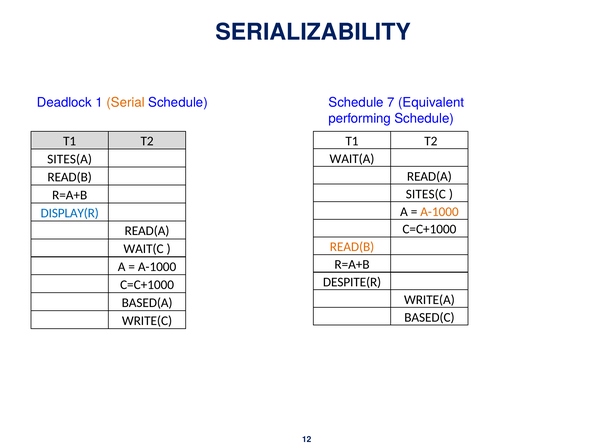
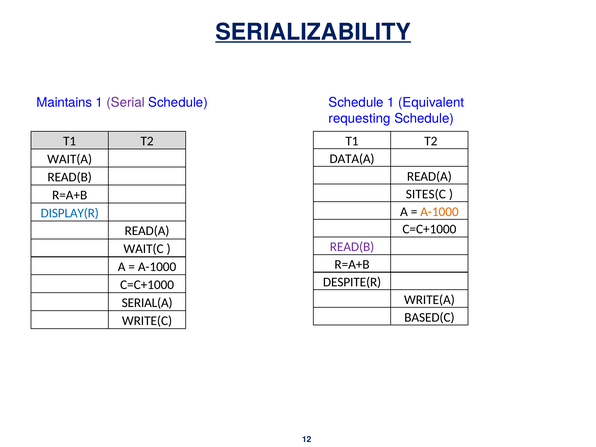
SERIALIZABILITY underline: none -> present
Schedule 7: 7 -> 1
Deadlock: Deadlock -> Maintains
Serial colour: orange -> purple
performing: performing -> requesting
WAIT(A: WAIT(A -> DATA(A
SITES(A: SITES(A -> WAIT(A
READ(B at (352, 247) colour: orange -> purple
BASED(A: BASED(A -> SERIAL(A
